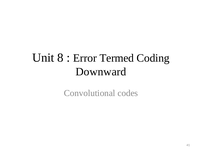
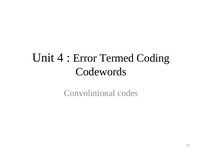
8: 8 -> 4
Downward: Downward -> Codewords
